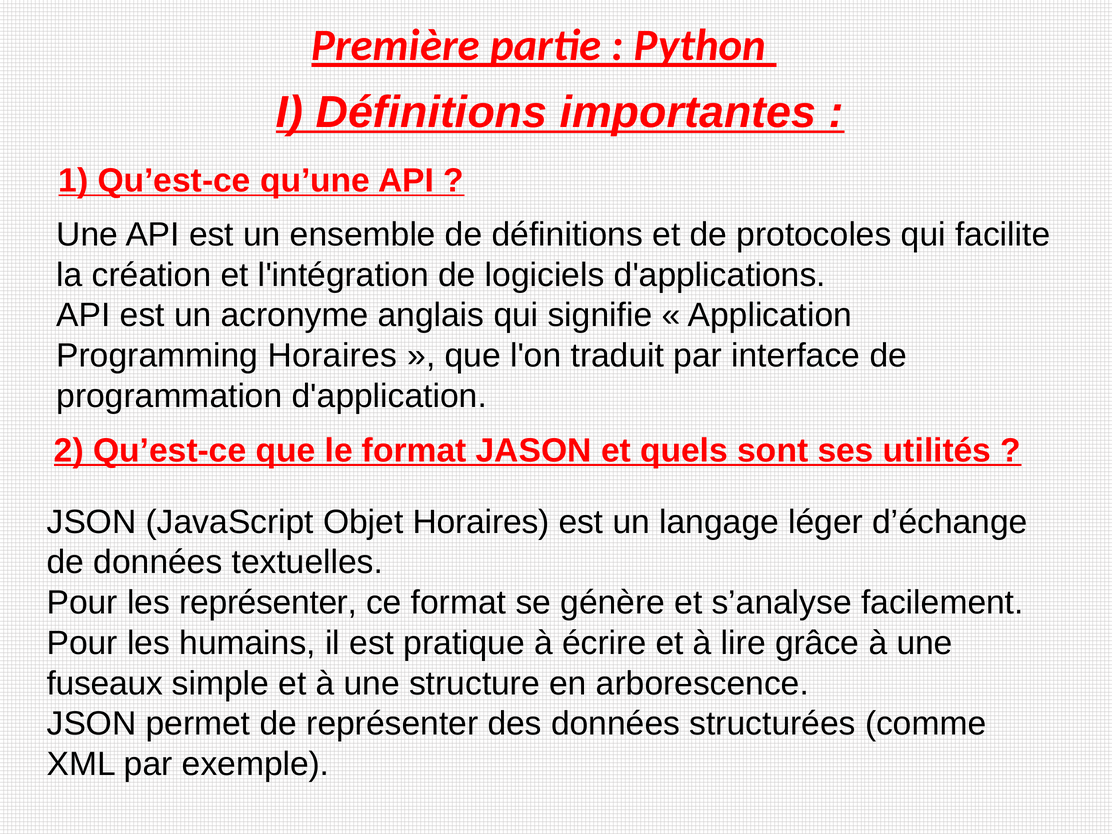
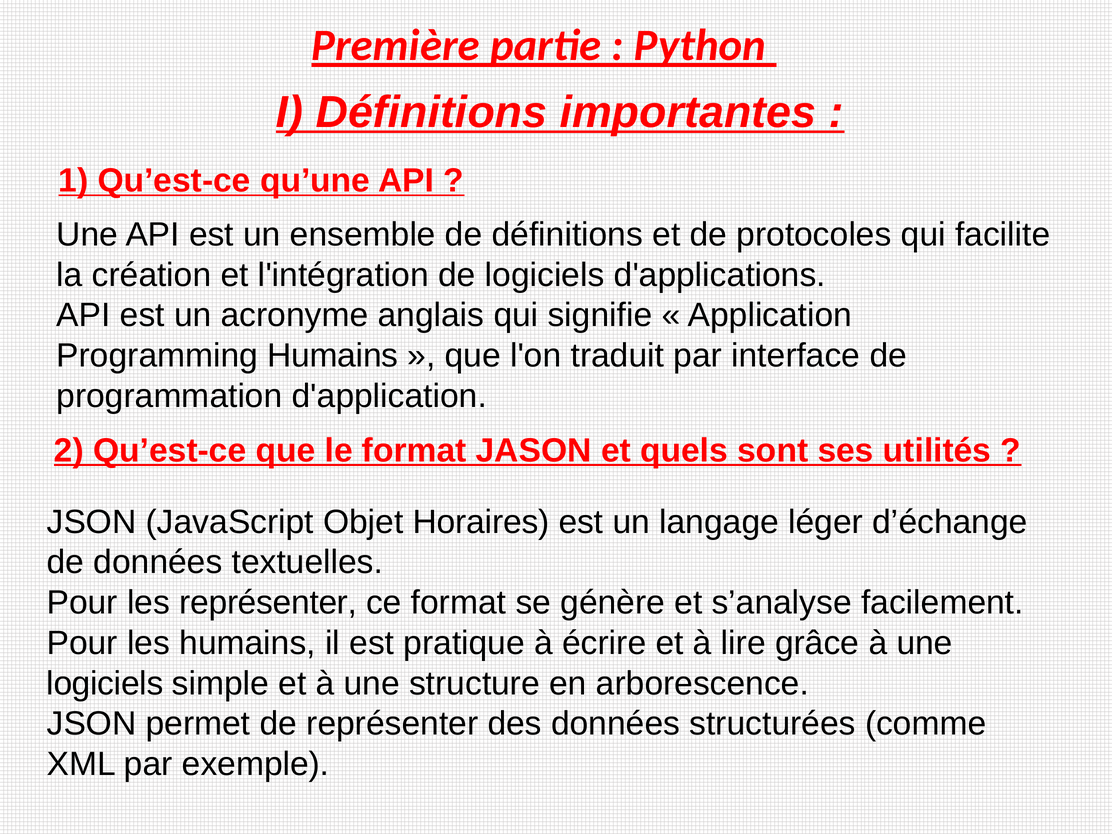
Programming Horaires: Horaires -> Humains
fuseaux at (105, 683): fuseaux -> logiciels
